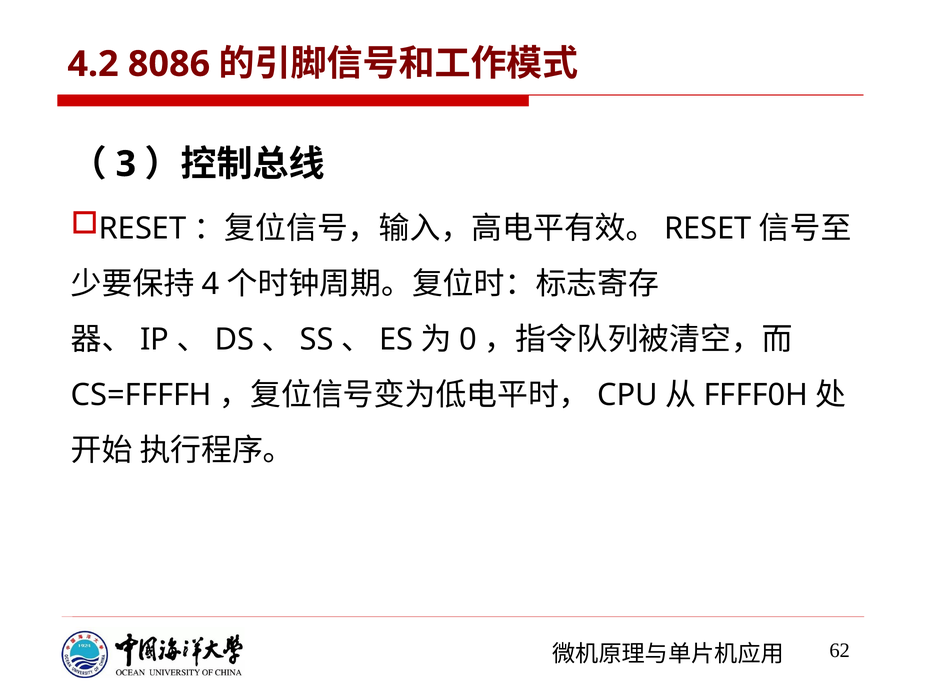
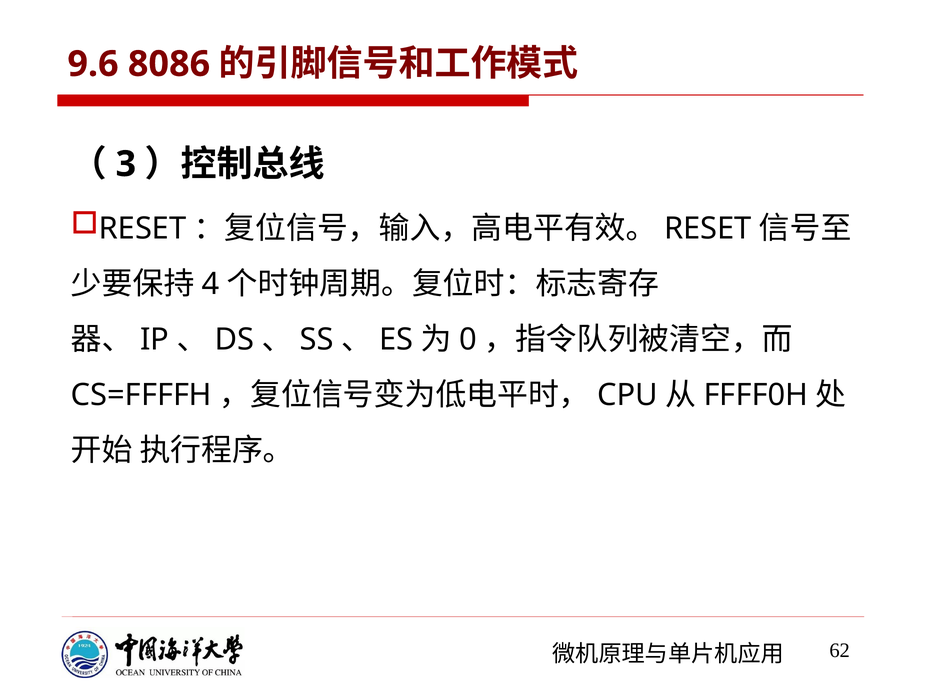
4.2: 4.2 -> 9.6
